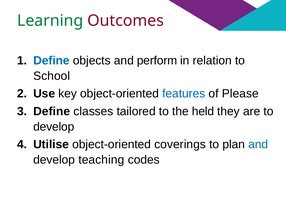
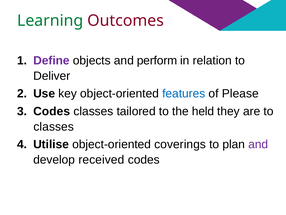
Define at (51, 60) colour: blue -> purple
School: School -> Deliver
Define at (52, 111): Define -> Codes
develop at (54, 126): develop -> classes
and at (258, 144) colour: blue -> purple
teaching: teaching -> received
